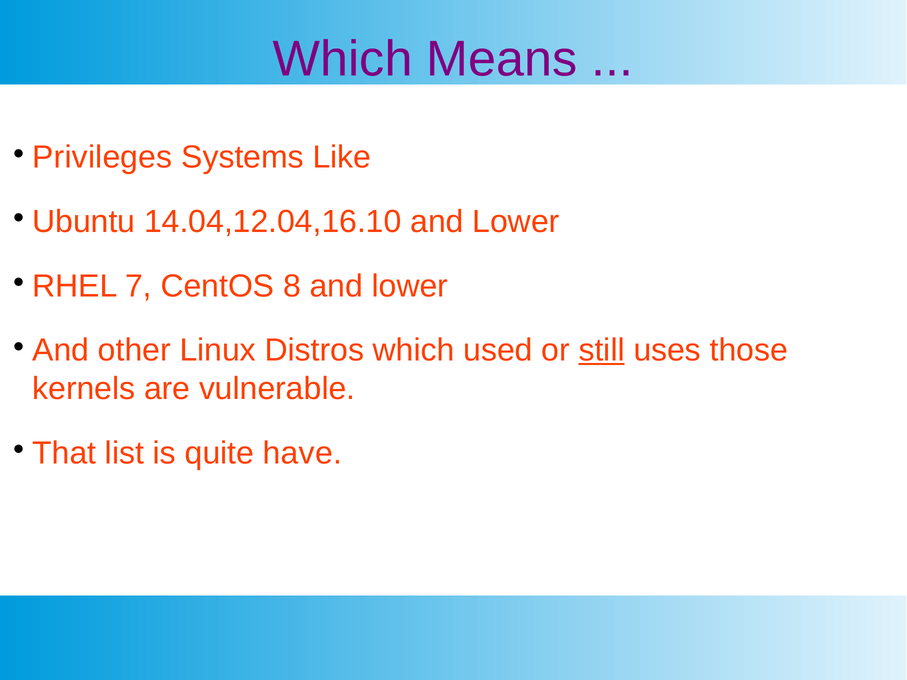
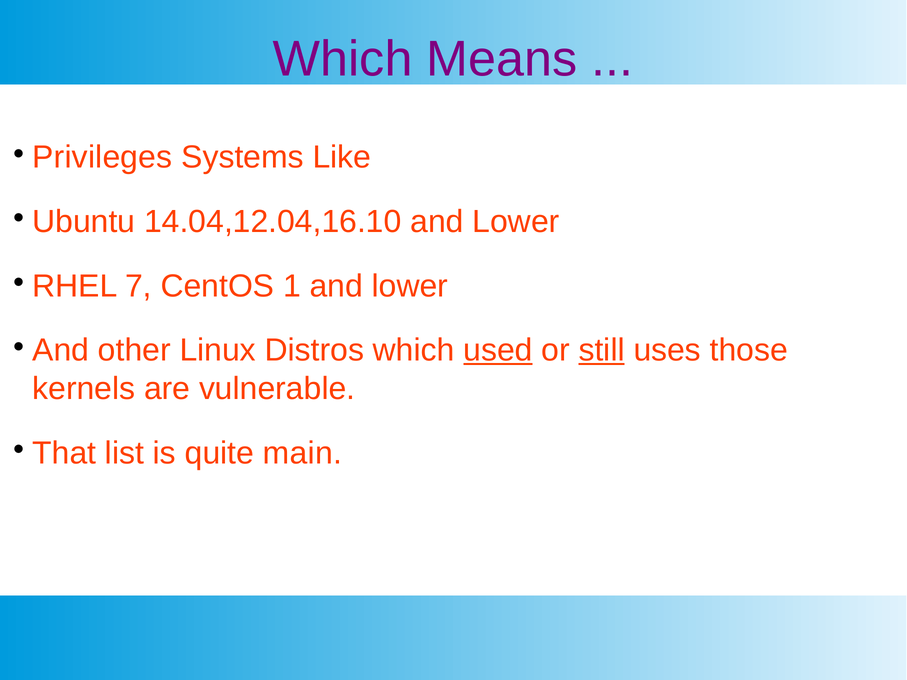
8: 8 -> 1
used underline: none -> present
have: have -> main
